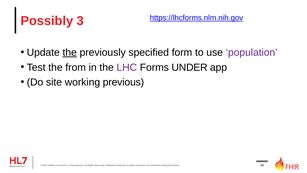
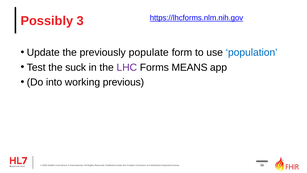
the at (70, 52) underline: present -> none
specified: specified -> populate
population colour: purple -> blue
from: from -> suck
Forms UNDER: UNDER -> MEANS
site: site -> into
